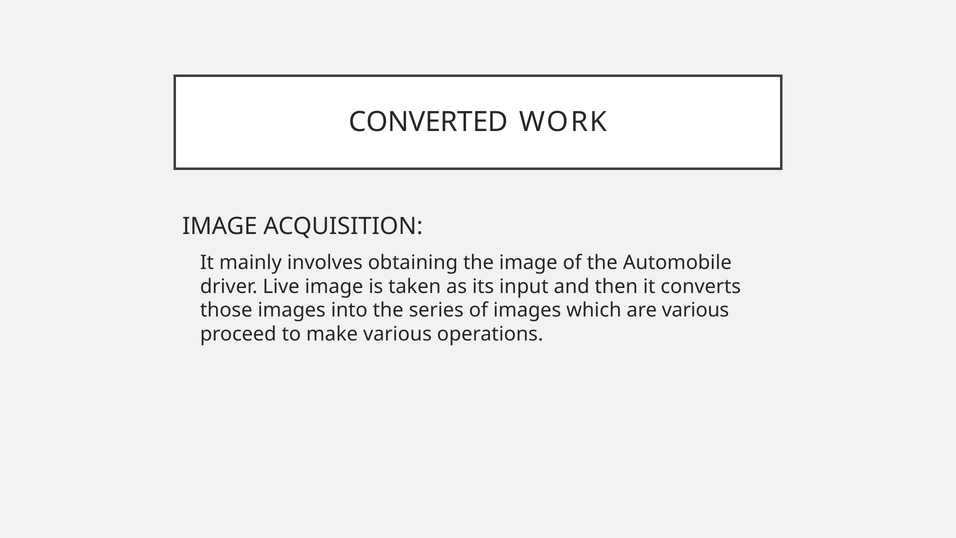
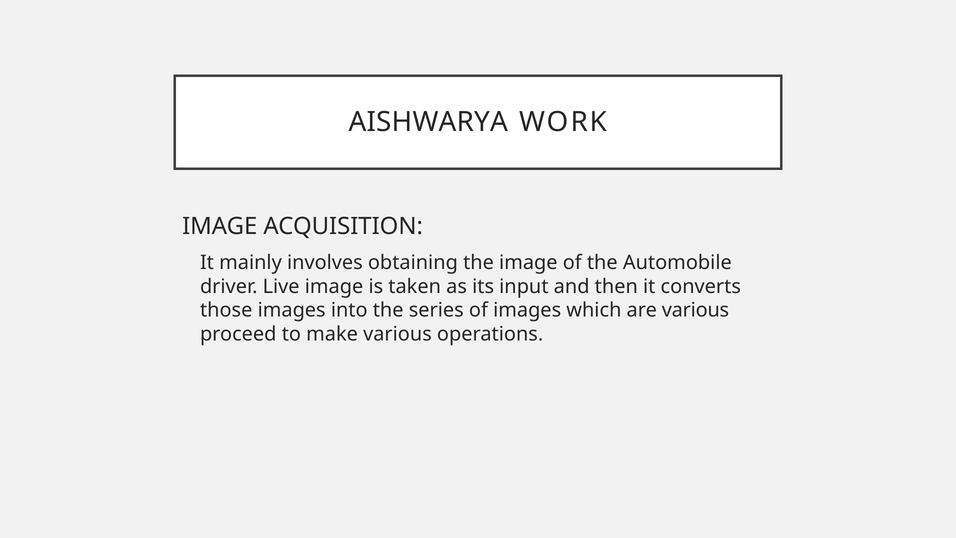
CONVERTED: CONVERTED -> AISHWARYA
